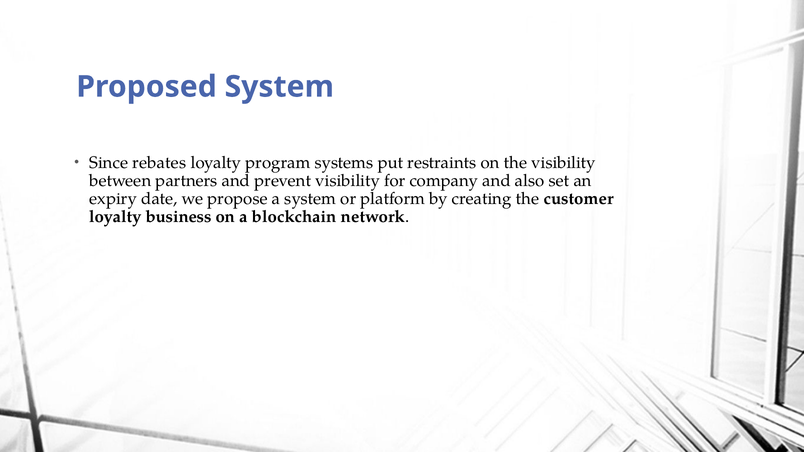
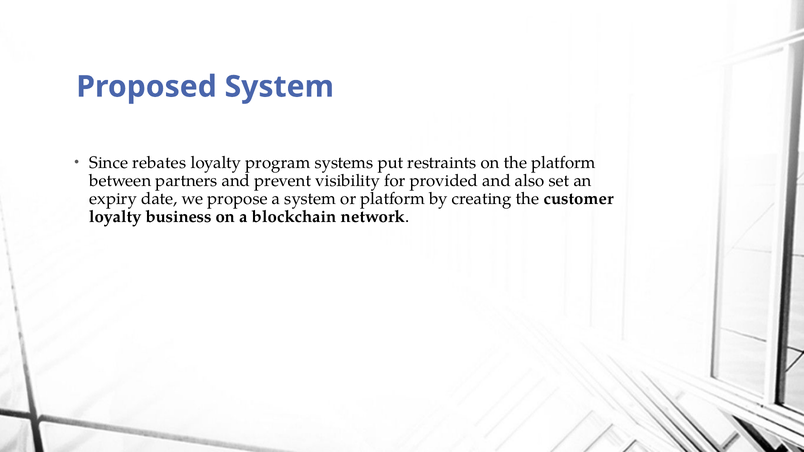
the visibility: visibility -> platform
company: company -> provided
